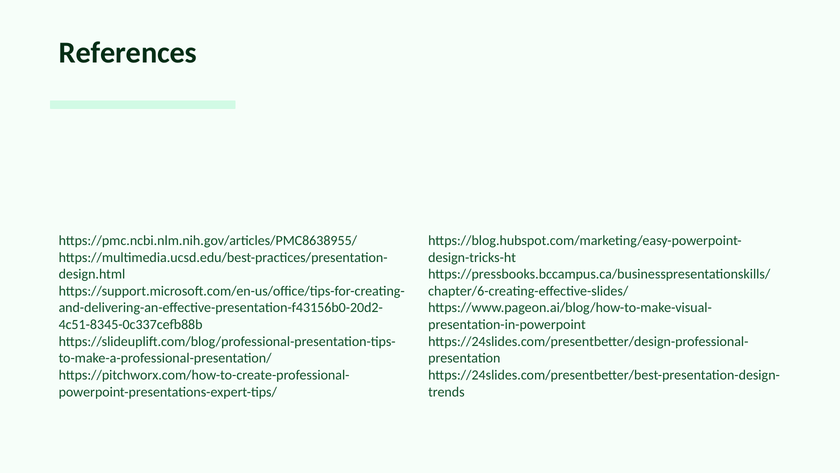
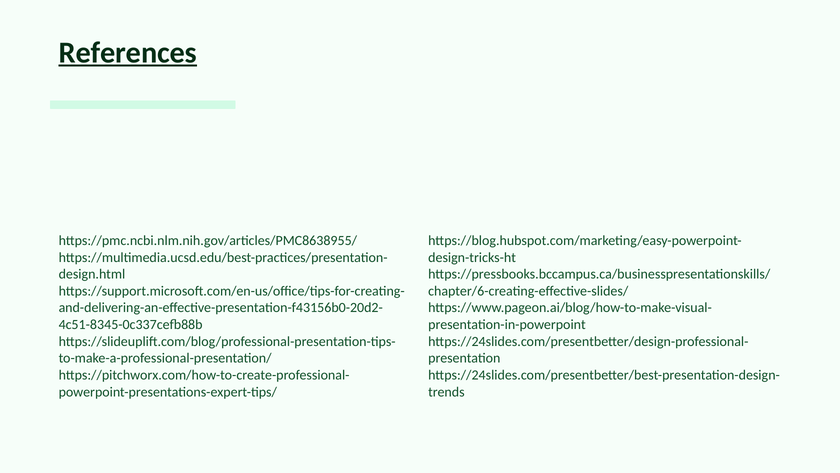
References underline: none -> present
